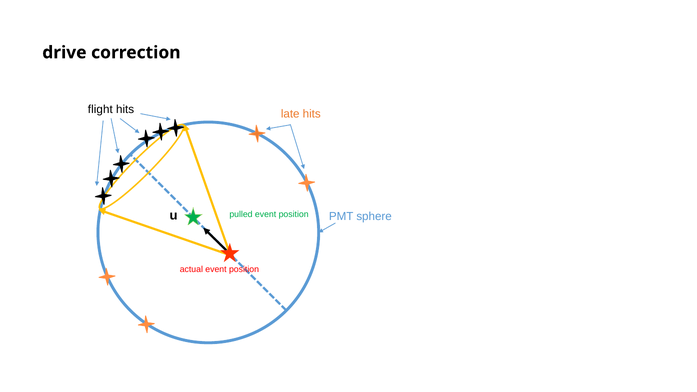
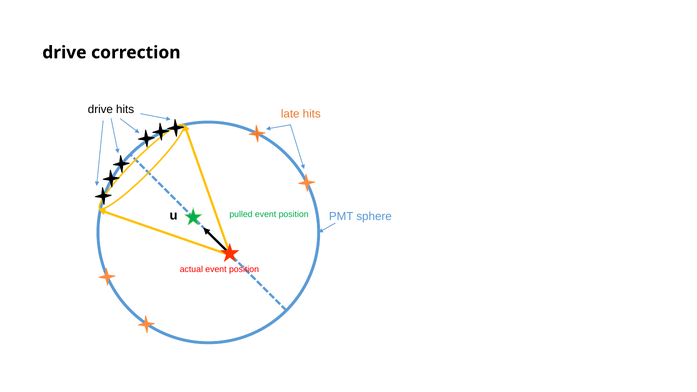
flight at (100, 110): flight -> drive
